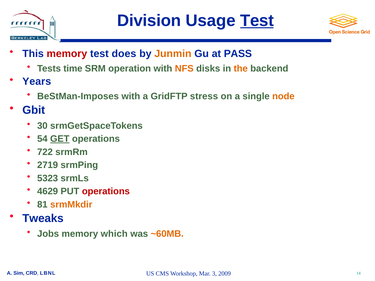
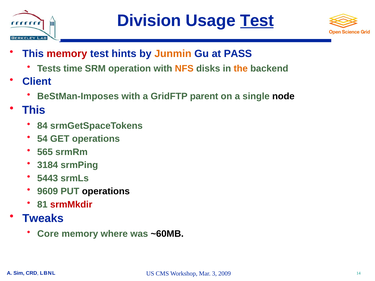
does: does -> hints
Years: Years -> Client
stress: stress -> parent
node colour: orange -> black
Gbit at (34, 110): Gbit -> This
30: 30 -> 84
GET underline: present -> none
722: 722 -> 565
2719: 2719 -> 3184
5323: 5323 -> 5443
4629: 4629 -> 9609
operations at (106, 192) colour: red -> black
srmMkdir colour: orange -> red
Jobs: Jobs -> Core
which: which -> where
~60MB colour: orange -> black
